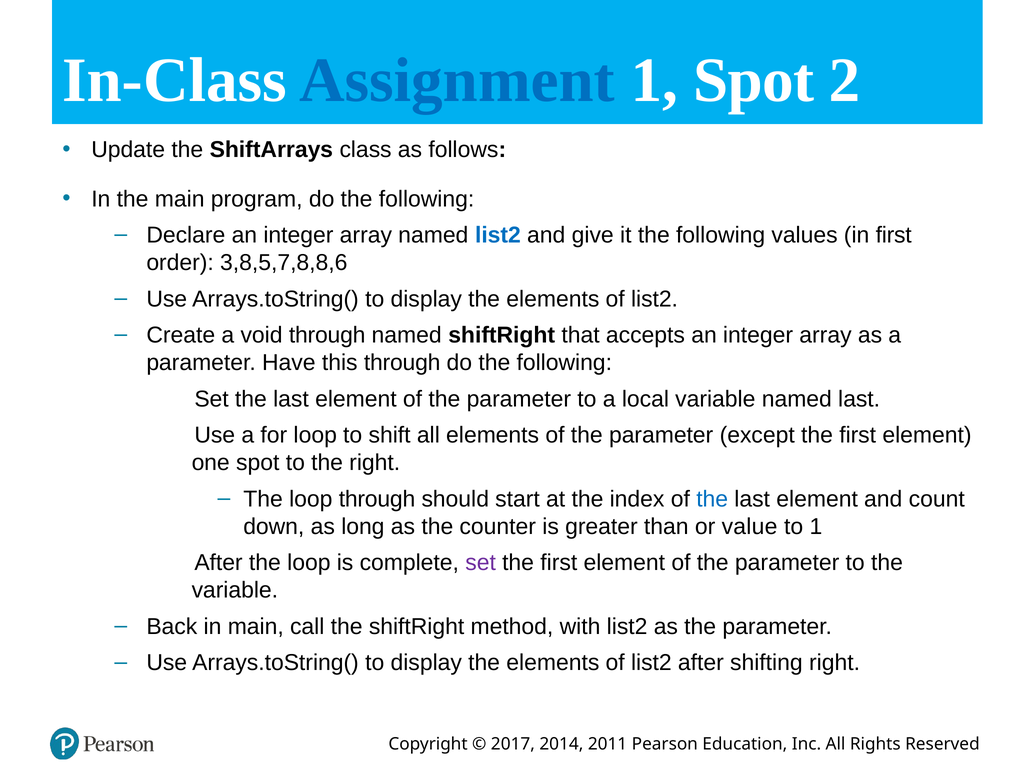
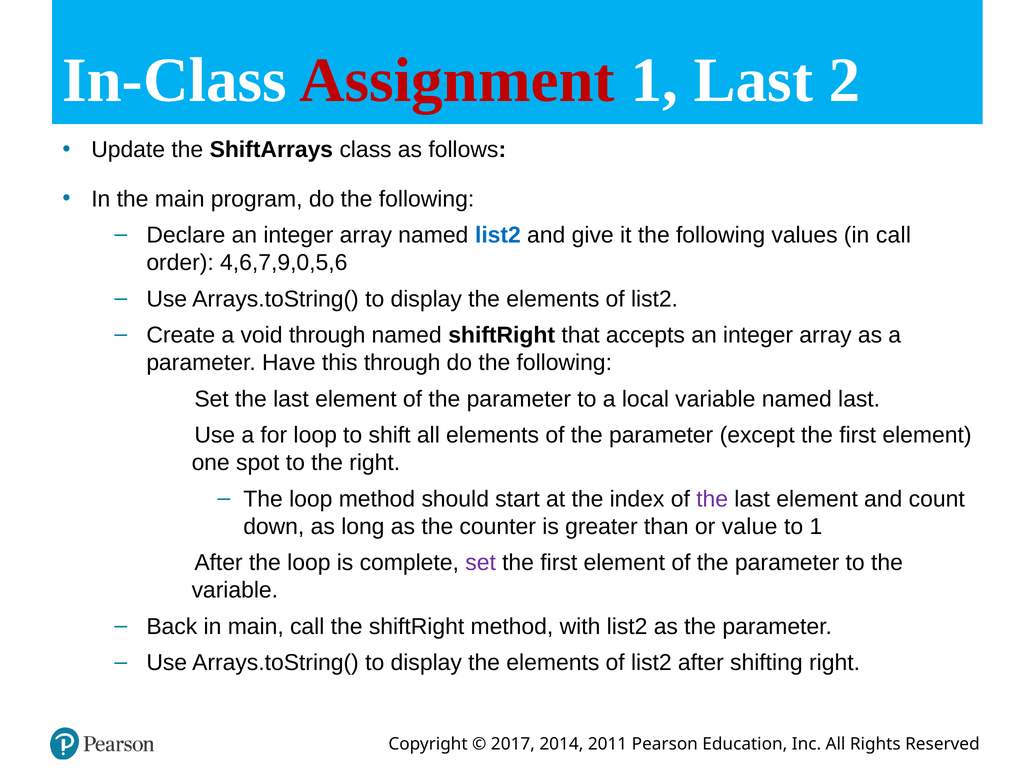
Assignment colour: blue -> red
1 Spot: Spot -> Last
in first: first -> call
3,8,5,7,8,8,6: 3,8,5,7,8,8,6 -> 4,6,7,9,0,5,6
loop through: through -> method
the at (712, 499) colour: blue -> purple
